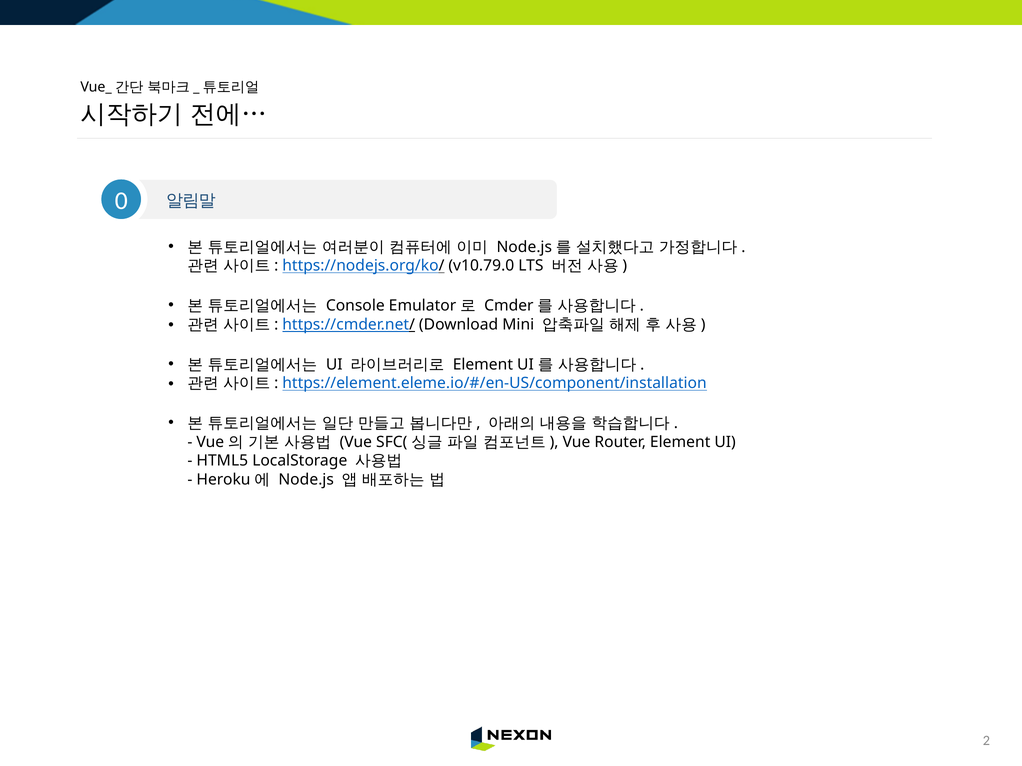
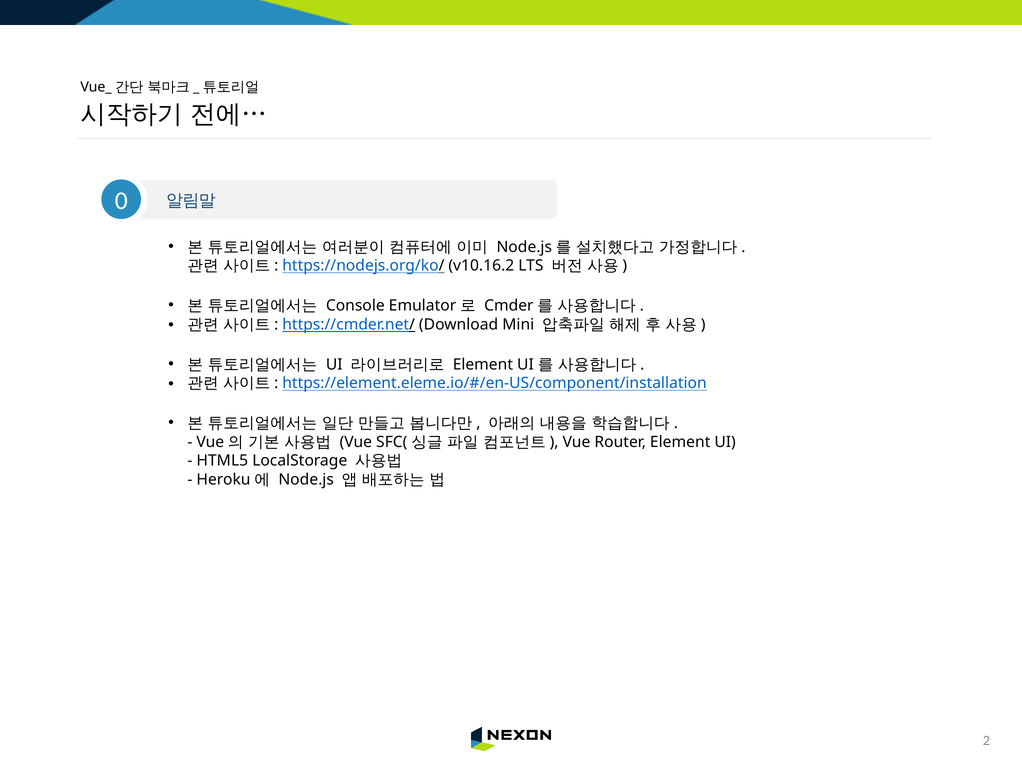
v10.79.0: v10.79.0 -> v10.16.2
